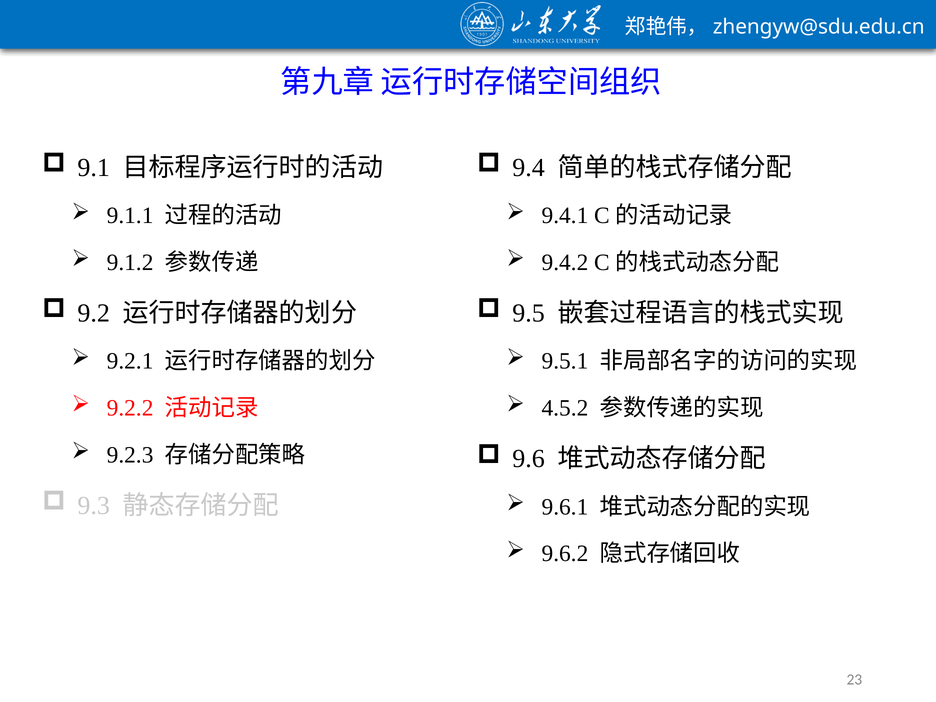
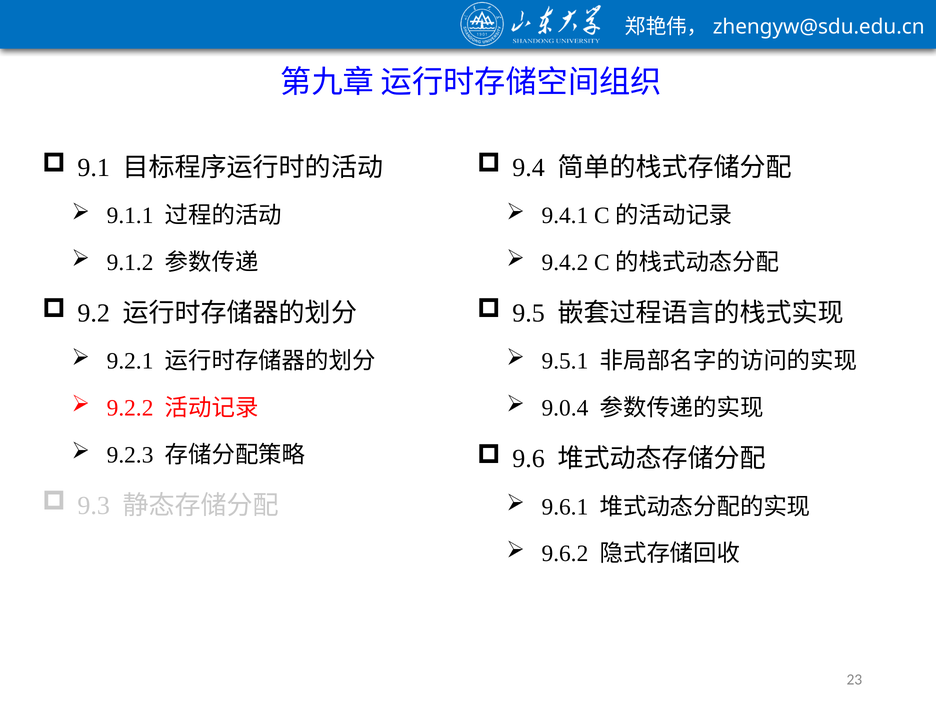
4.5.2: 4.5.2 -> 9.0.4
